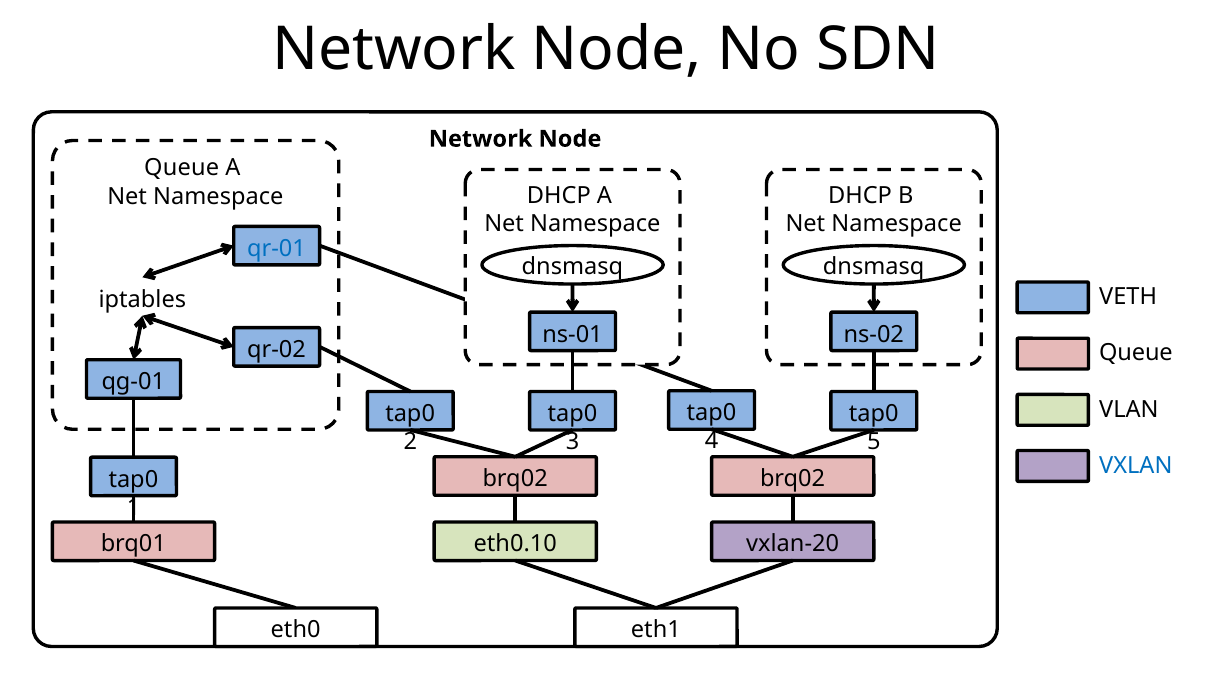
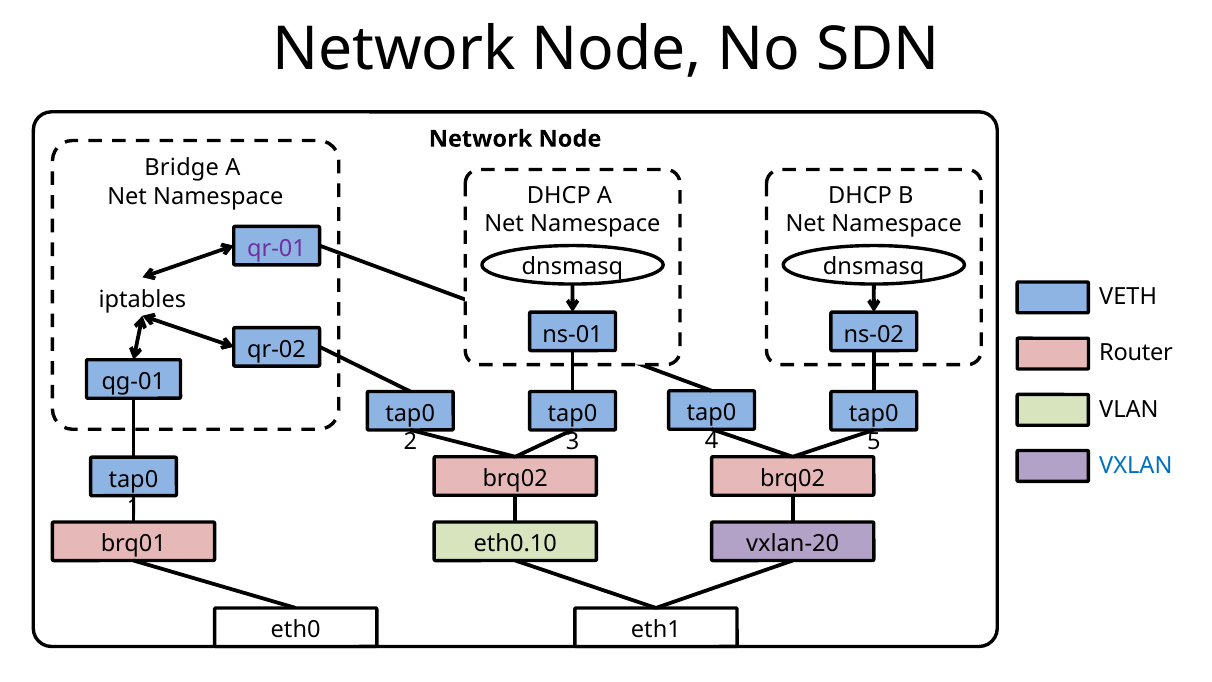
Queue at (182, 168): Queue -> Bridge
qr-01 colour: blue -> purple
Queue at (1136, 352): Queue -> Router
